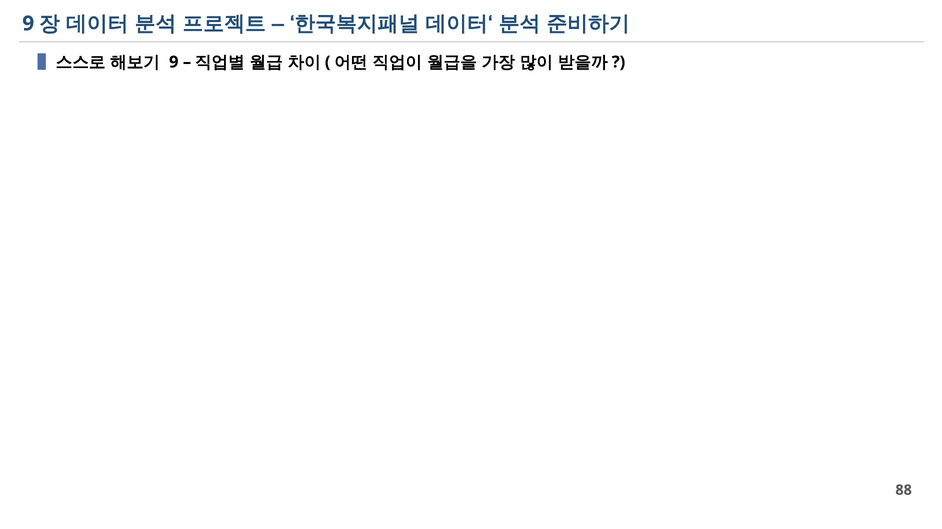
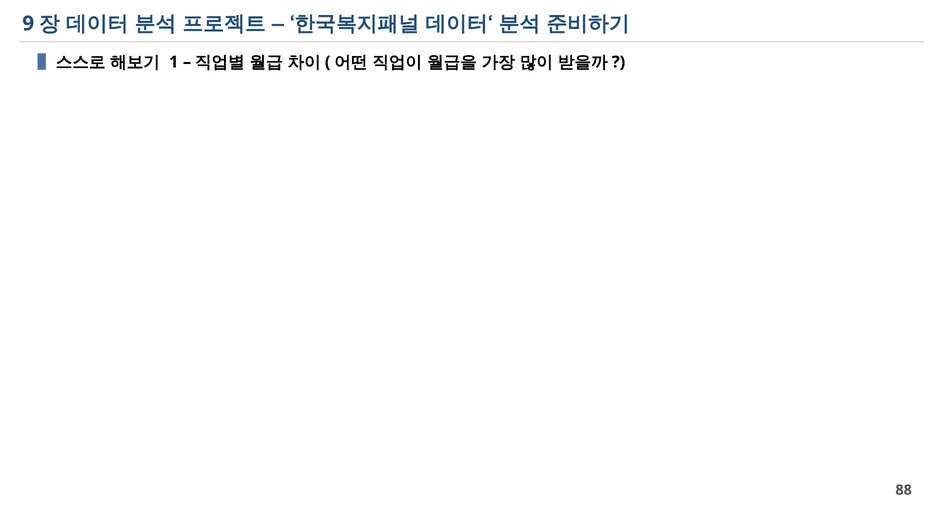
9 at (174, 62): 9 -> 1
